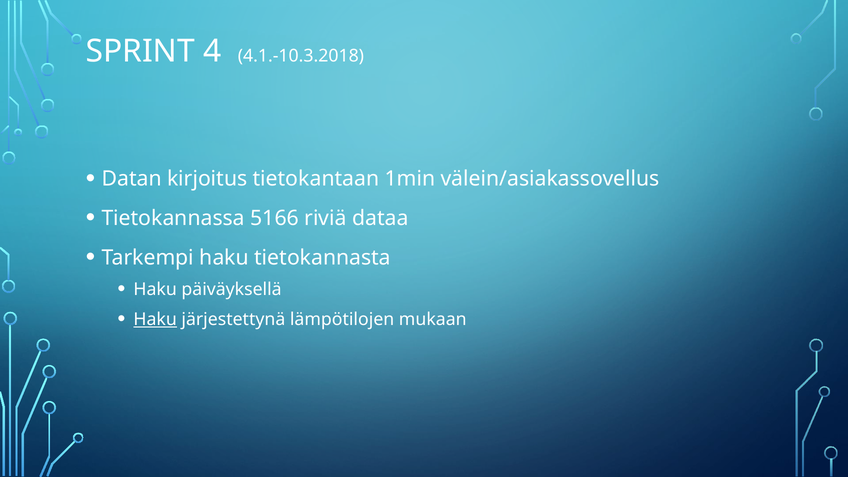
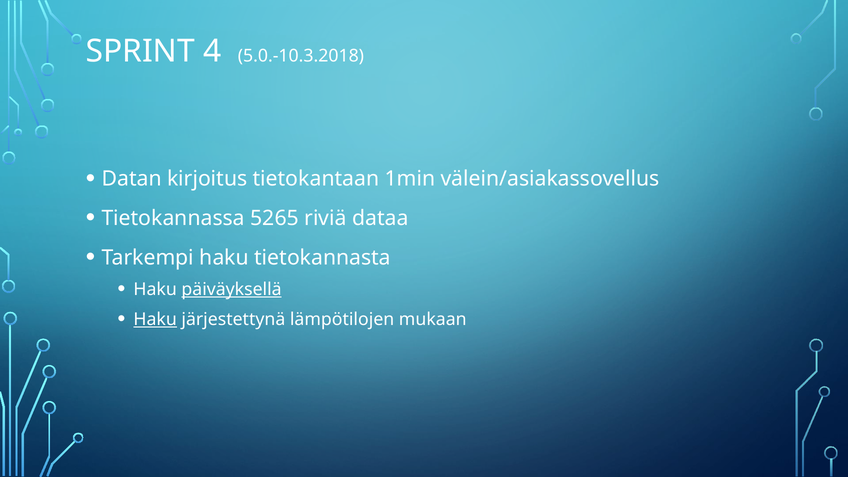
4.1.-10.3.2018: 4.1.-10.3.2018 -> 5.0.-10.3.2018
5166: 5166 -> 5265
päiväyksellä underline: none -> present
